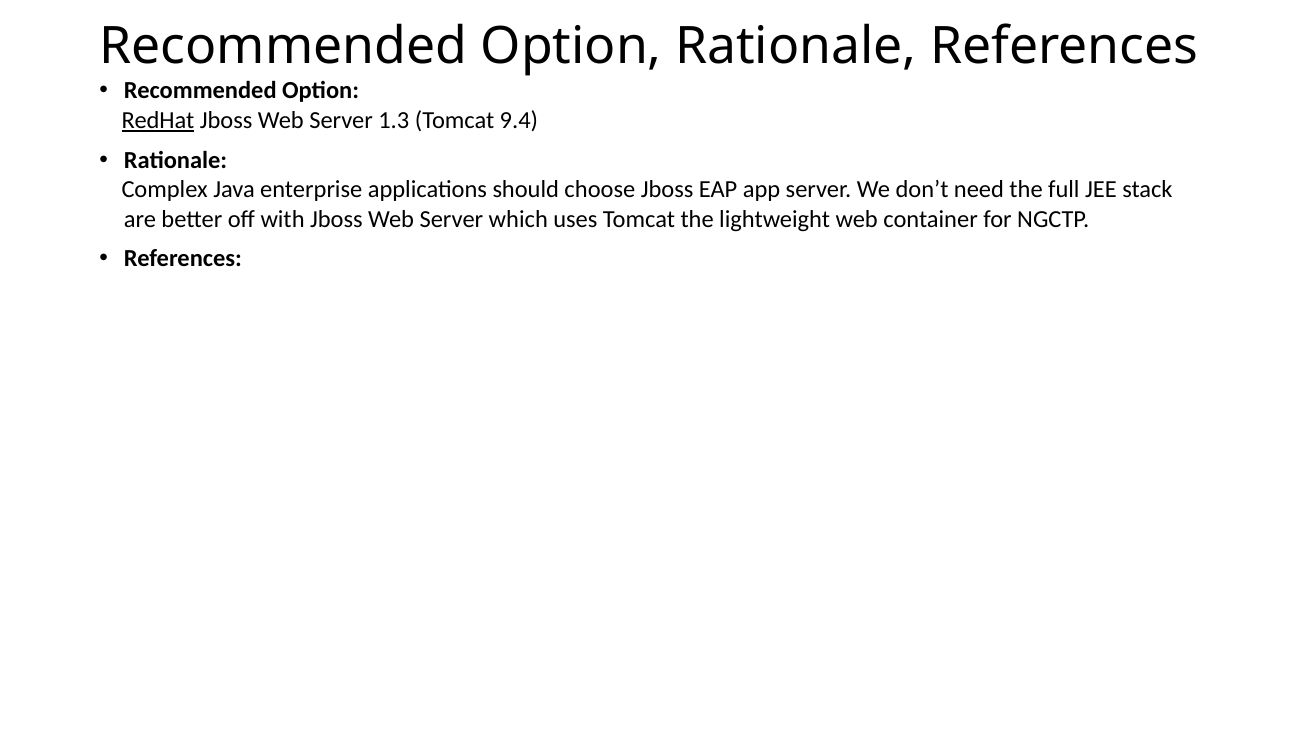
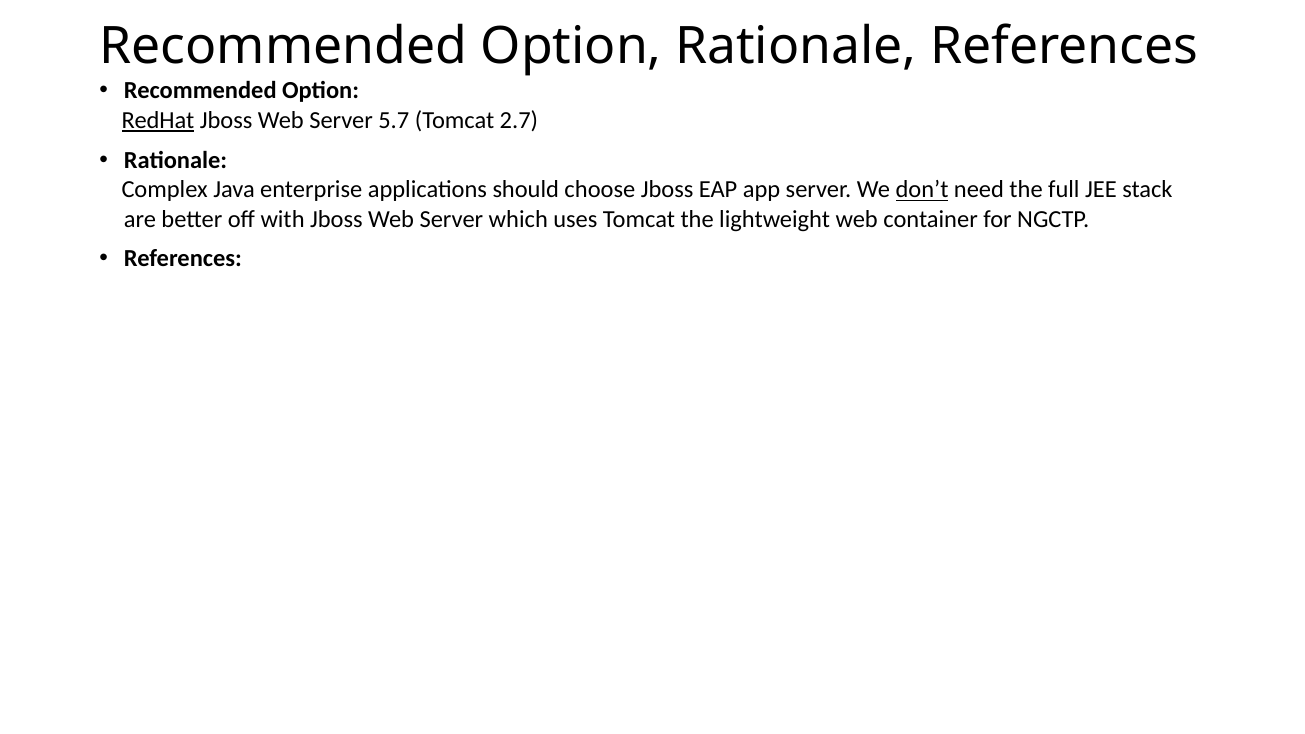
1.3: 1.3 -> 5.7
9.4: 9.4 -> 2.7
don’t underline: none -> present
